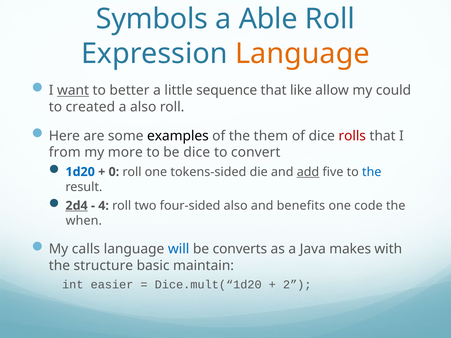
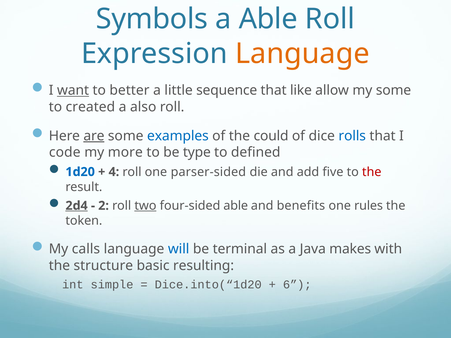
my could: could -> some
are underline: none -> present
examples colour: black -> blue
them: them -> could
rolls colour: red -> blue
from: from -> code
be dice: dice -> type
convert: convert -> defined
0: 0 -> 4
tokens-sided: tokens-sided -> parser-sided
add underline: present -> none
the at (372, 172) colour: blue -> red
4: 4 -> 2
two underline: none -> present
four-sided also: also -> able
code: code -> rules
when: when -> token
converts: converts -> terminal
maintain: maintain -> resulting
easier: easier -> simple
Dice.mult(“1d20: Dice.mult(“1d20 -> Dice.into(“1d20
2: 2 -> 6
